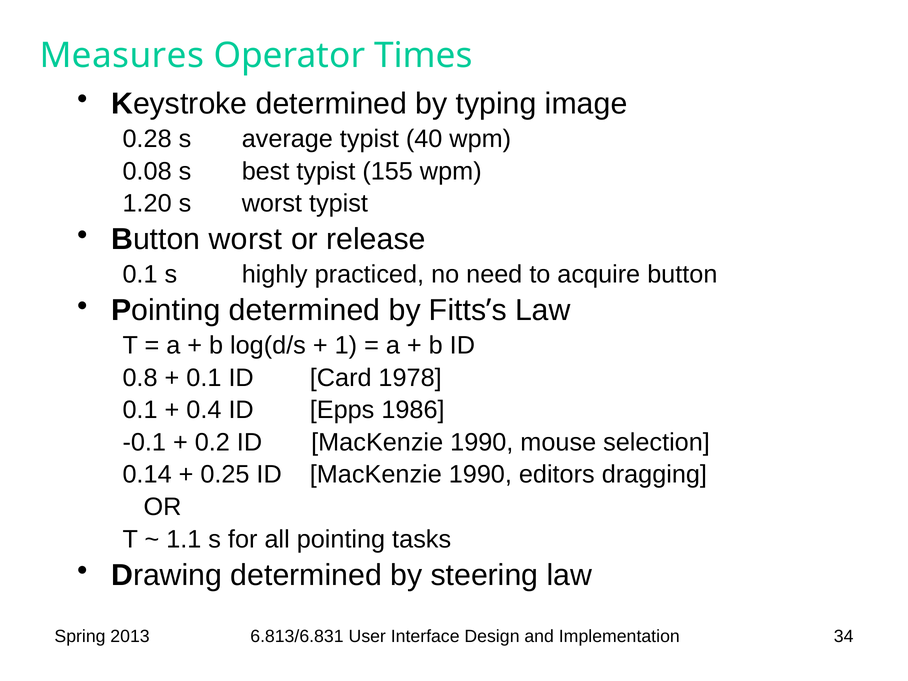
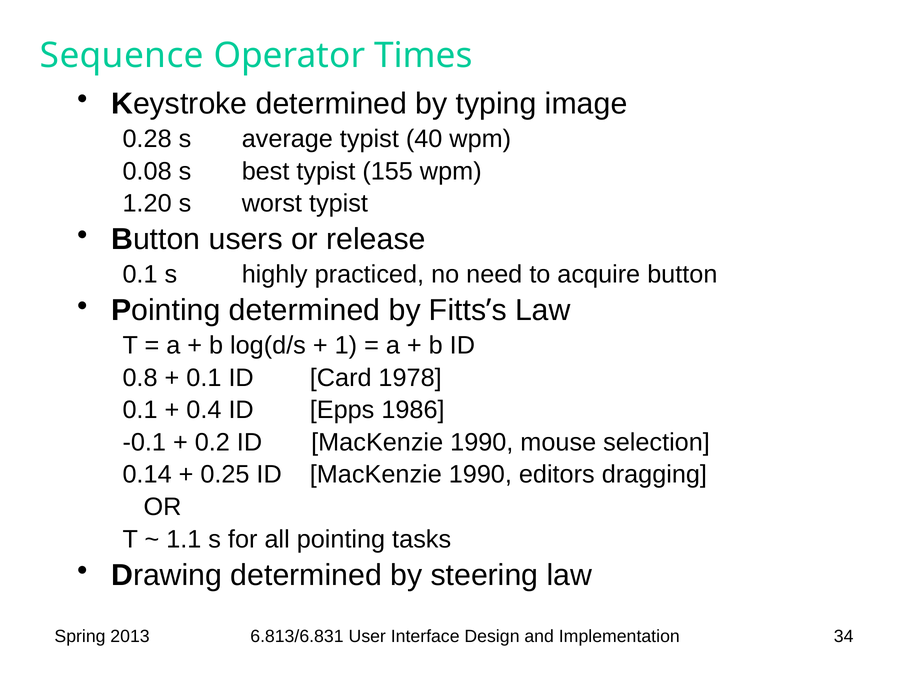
Measures: Measures -> Sequence
Button worst: worst -> users
